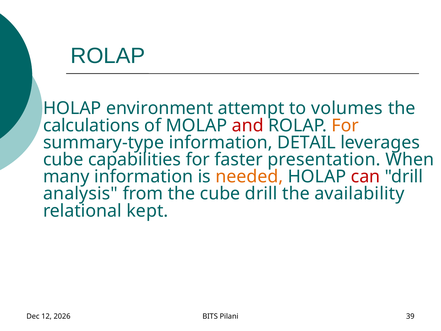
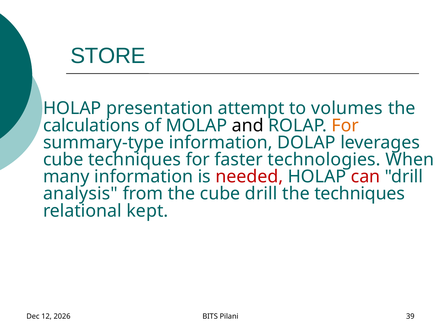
ROLAP at (108, 56): ROLAP -> STORE
environment: environment -> presentation
and colour: red -> black
DETAIL: DETAIL -> DOLAP
cube capabilities: capabilities -> techniques
presentation: presentation -> technologies
needed colour: orange -> red
the availability: availability -> techniques
